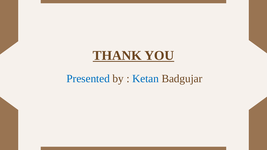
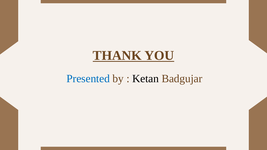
Ketan colour: blue -> black
